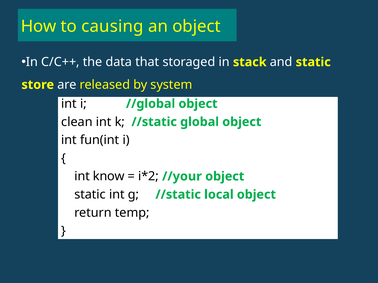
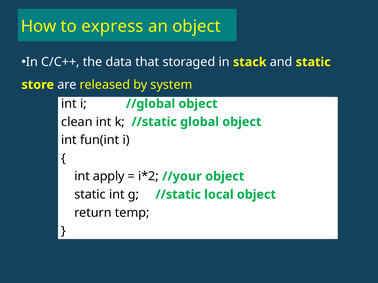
causing: causing -> express
know: know -> apply
